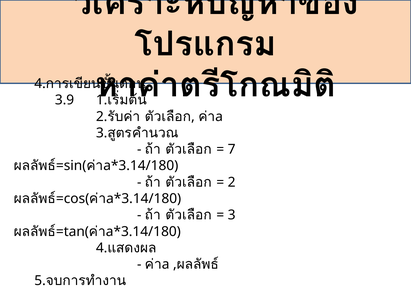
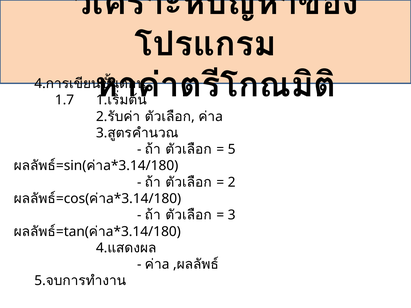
3.9: 3.9 -> 1.7
7: 7 -> 5
